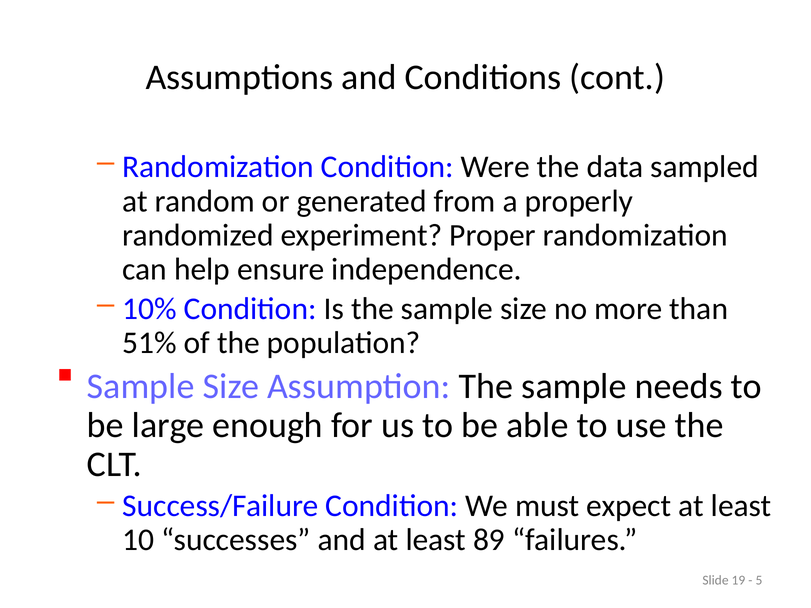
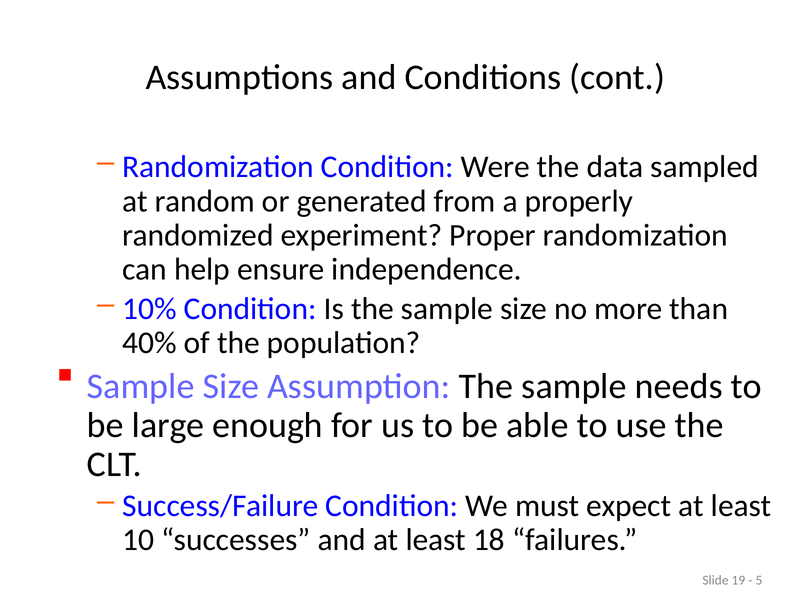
51%: 51% -> 40%
89: 89 -> 18
